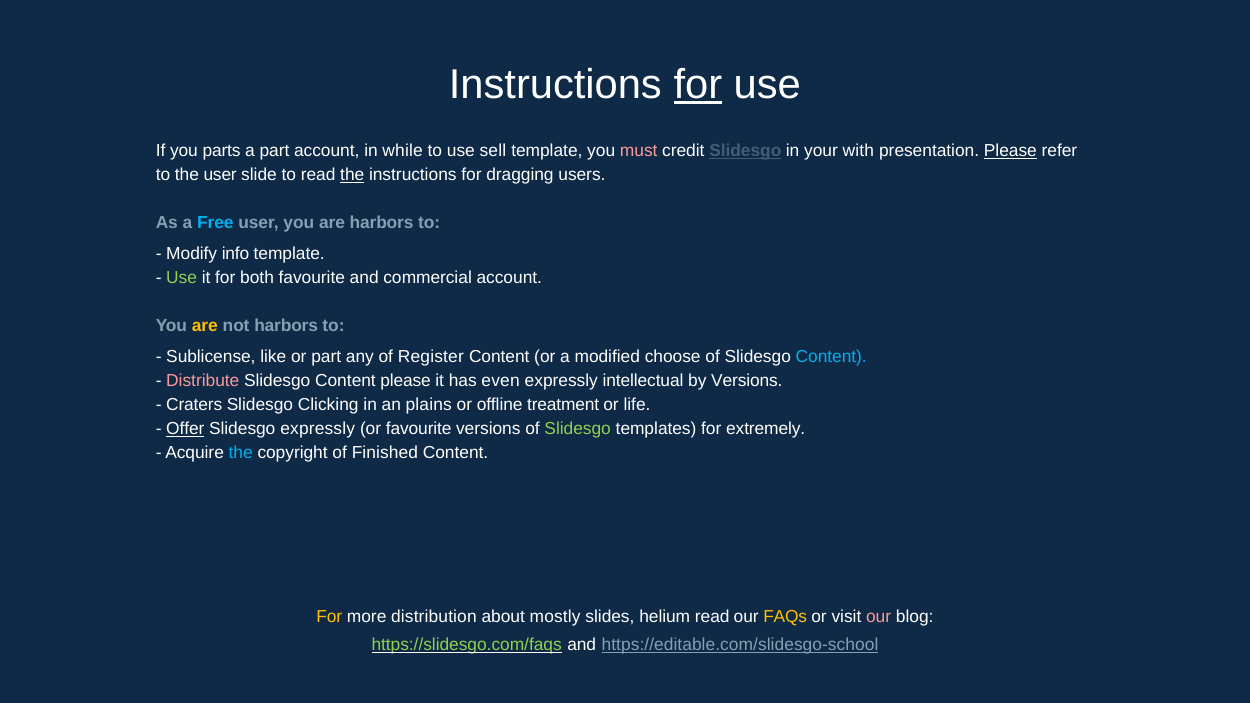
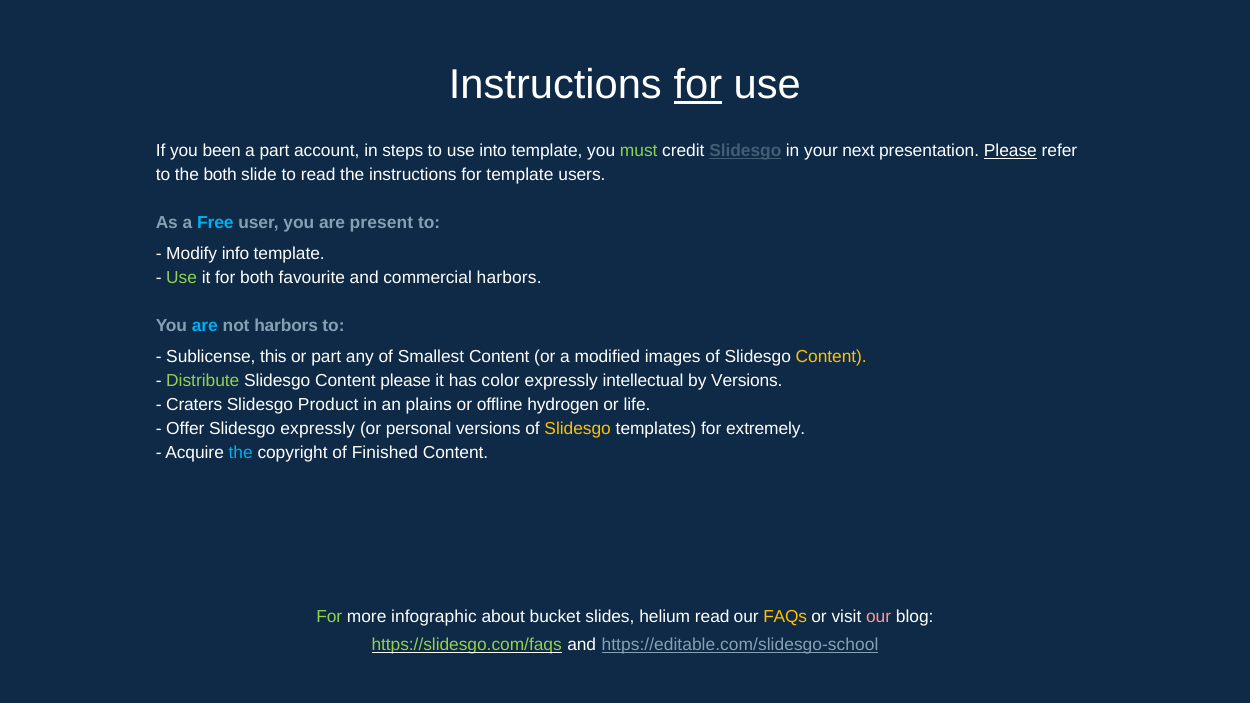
parts: parts -> been
while: while -> steps
sell: sell -> into
must colour: pink -> light green
with: with -> next
the user: user -> both
the at (352, 175) underline: present -> none
for dragging: dragging -> template
are harbors: harbors -> present
commercial account: account -> harbors
are at (205, 326) colour: yellow -> light blue
like: like -> this
Register: Register -> Smallest
choose: choose -> images
Content at (831, 357) colour: light blue -> yellow
Distribute colour: pink -> light green
even: even -> color
Clicking: Clicking -> Product
treatment: treatment -> hydrogen
Offer underline: present -> none
or favourite: favourite -> personal
Slidesgo at (578, 429) colour: light green -> yellow
For at (329, 617) colour: yellow -> light green
distribution: distribution -> infographic
mostly: mostly -> bucket
